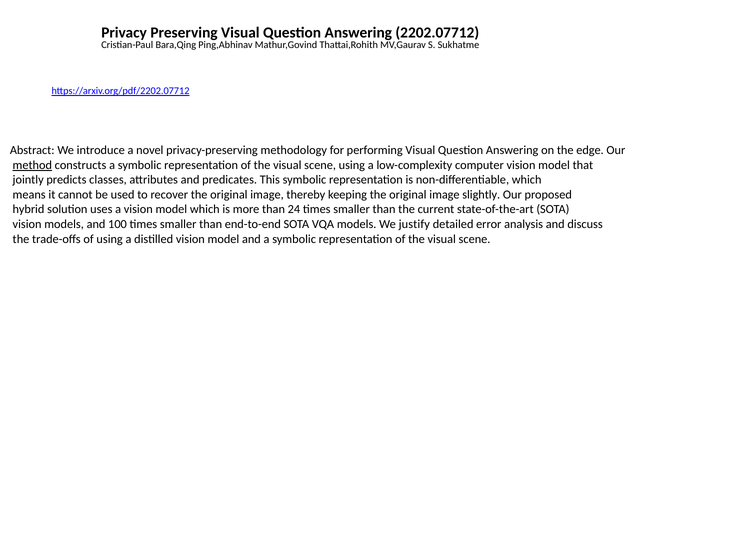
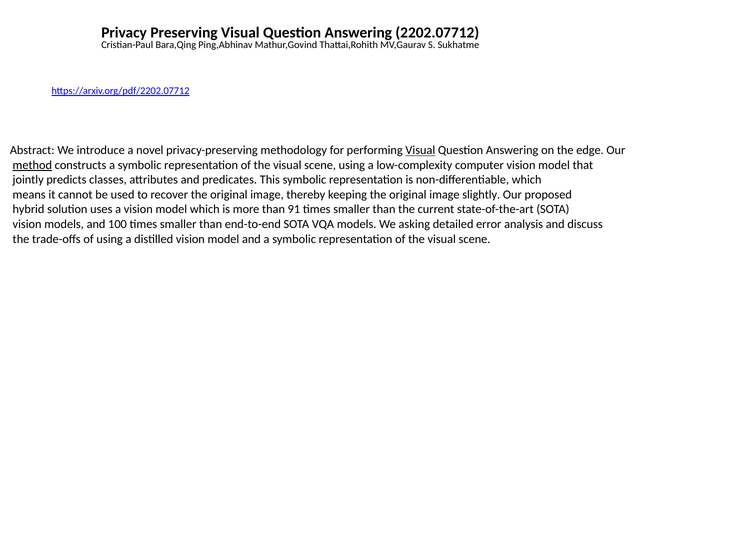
Visual at (420, 150) underline: none -> present
24: 24 -> 91
justify: justify -> asking
